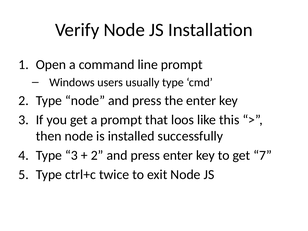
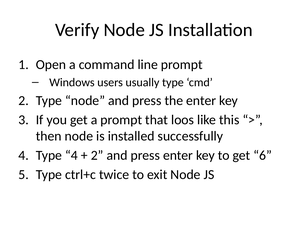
Type 3: 3 -> 4
7: 7 -> 6
